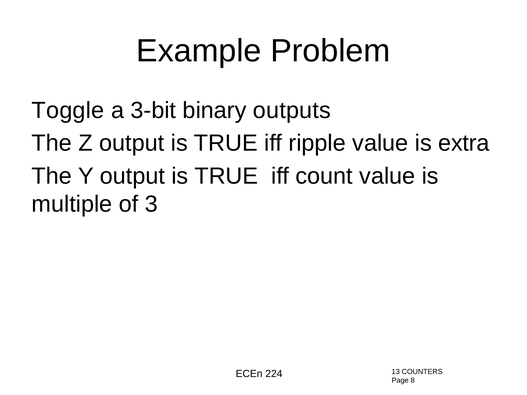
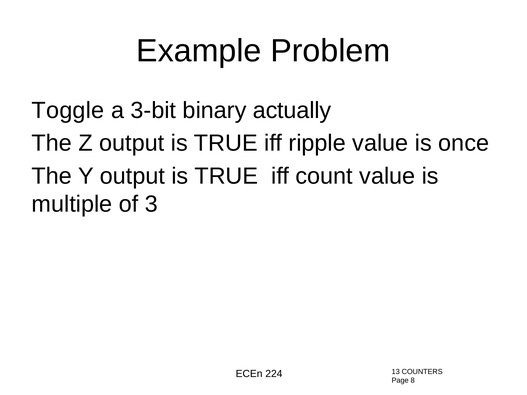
outputs: outputs -> actually
extra: extra -> once
